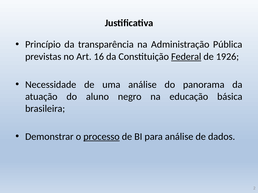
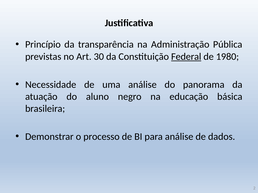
16: 16 -> 30
1926: 1926 -> 1980
processo underline: present -> none
